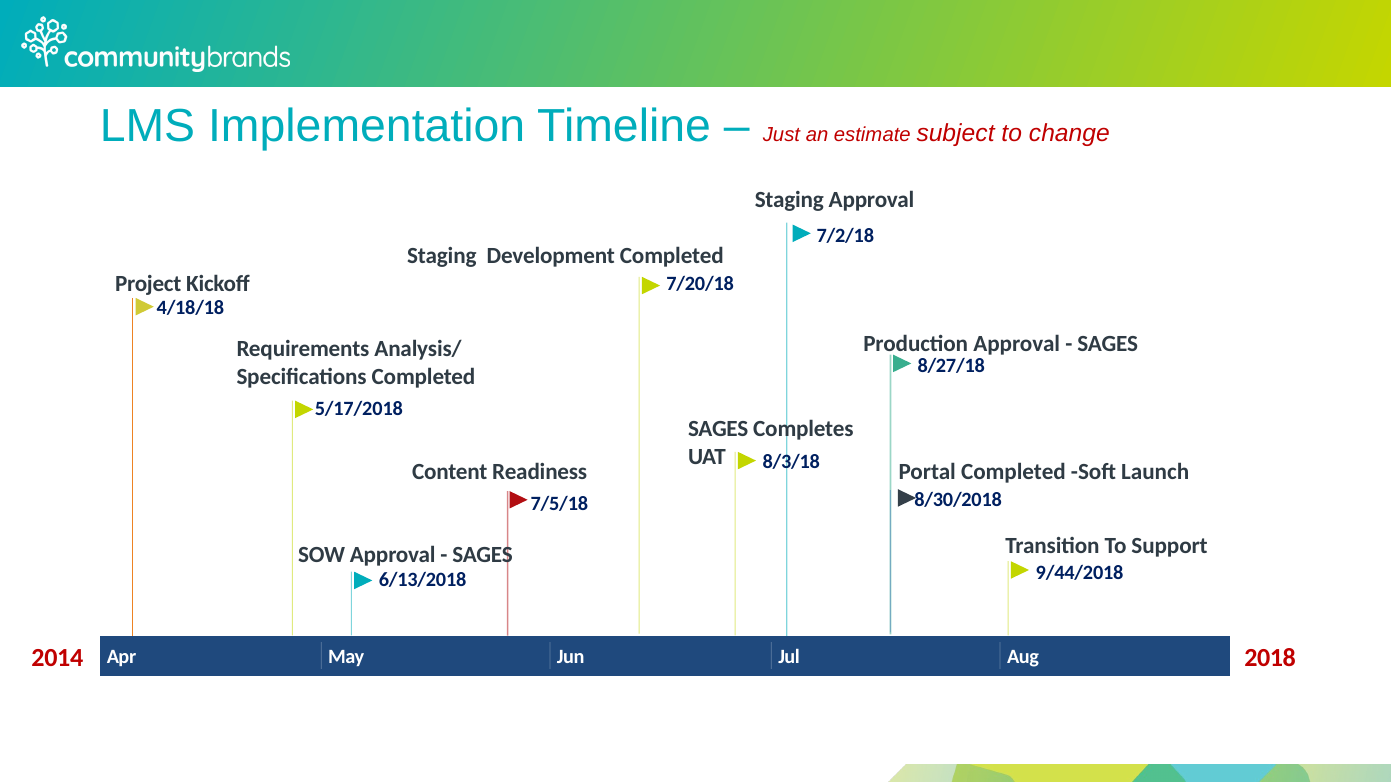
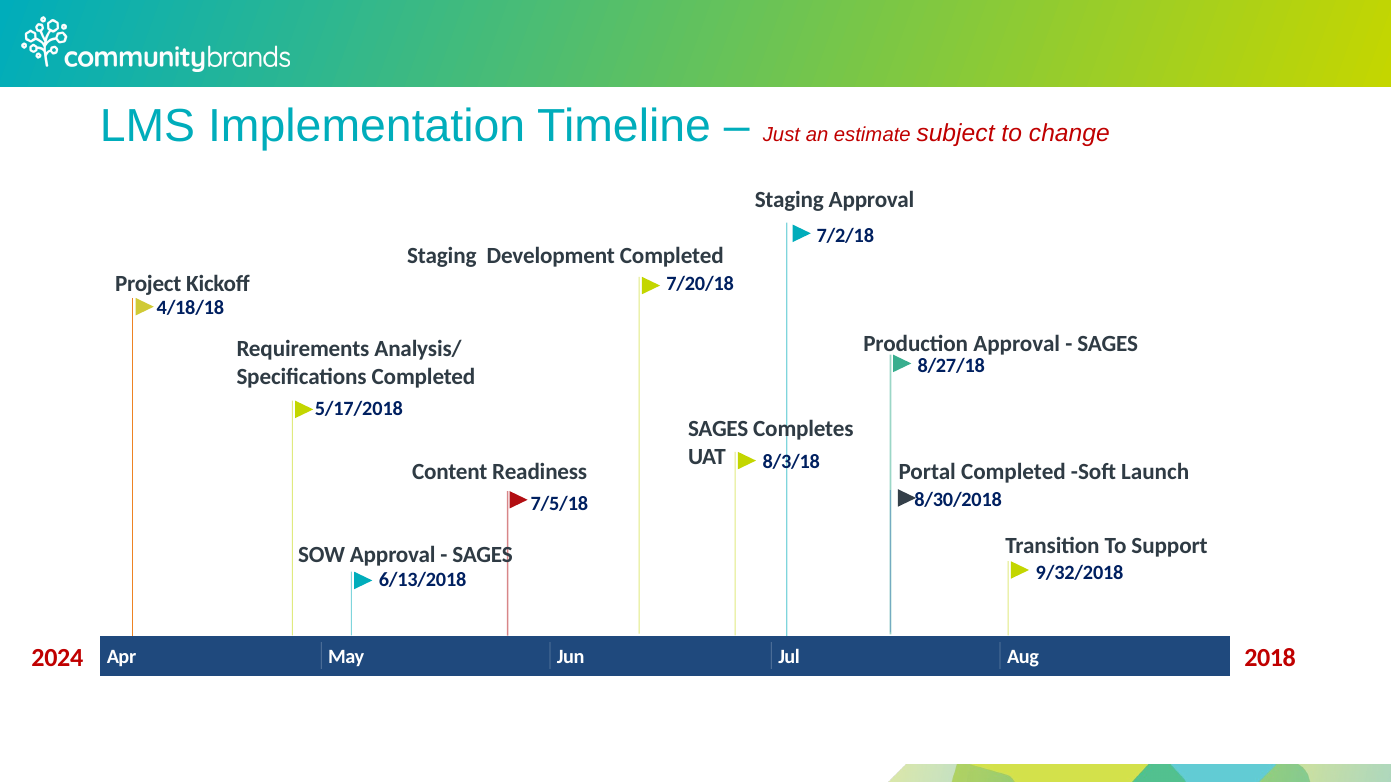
9/44/2018: 9/44/2018 -> 9/32/2018
2014: 2014 -> 2024
